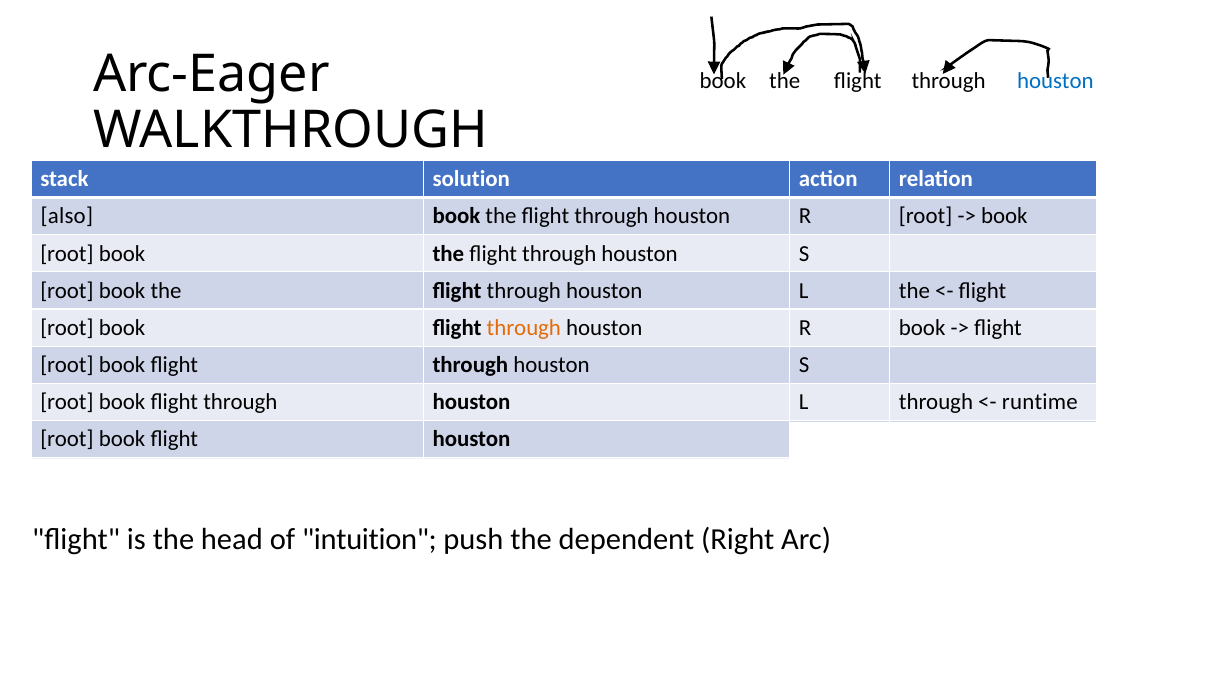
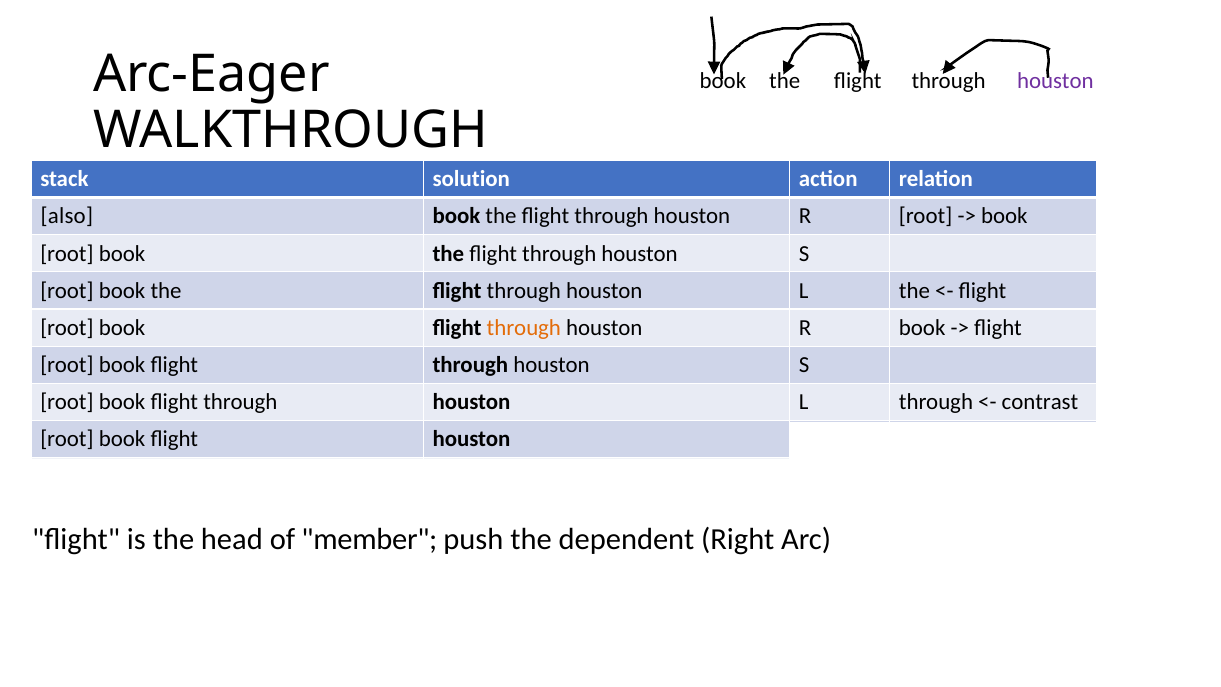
houston at (1055, 81) colour: blue -> purple
runtime: runtime -> contrast
intuition: intuition -> member
